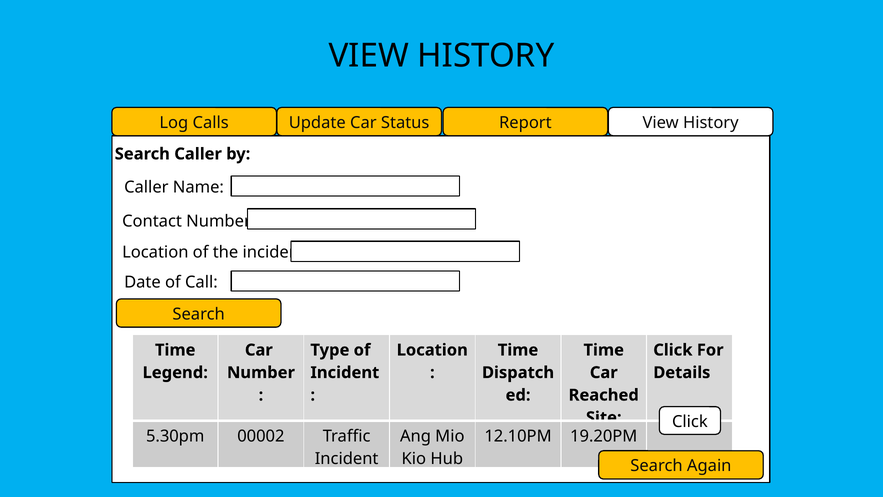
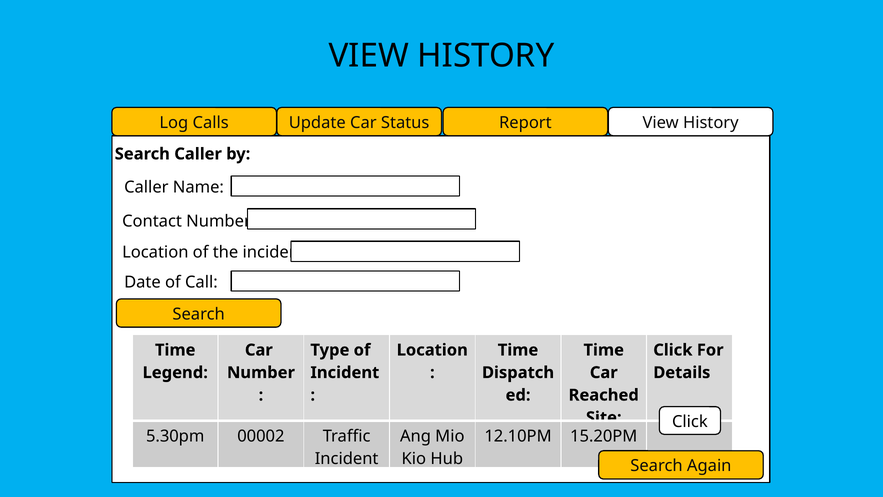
19.20PM: 19.20PM -> 15.20PM
